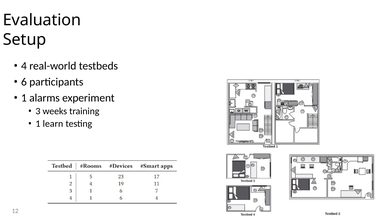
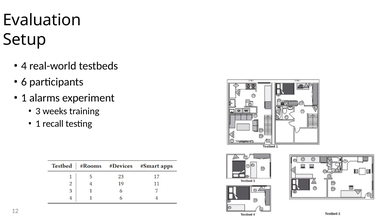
learn: learn -> recall
